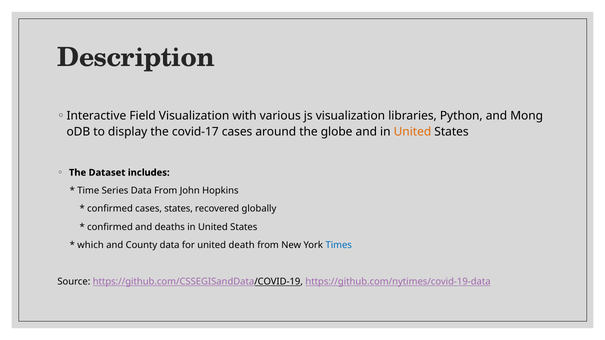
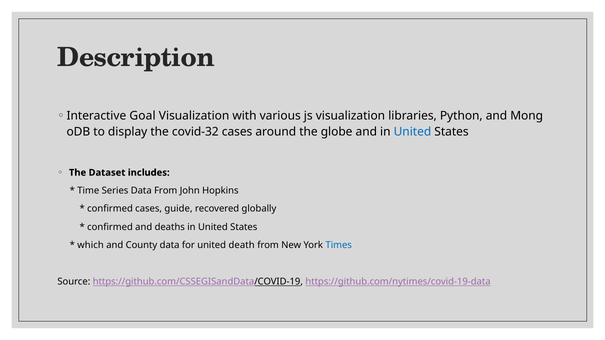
Field: Field -> Goal
covid-17: covid-17 -> covid-32
United at (412, 132) colour: orange -> blue
cases states: states -> guide
